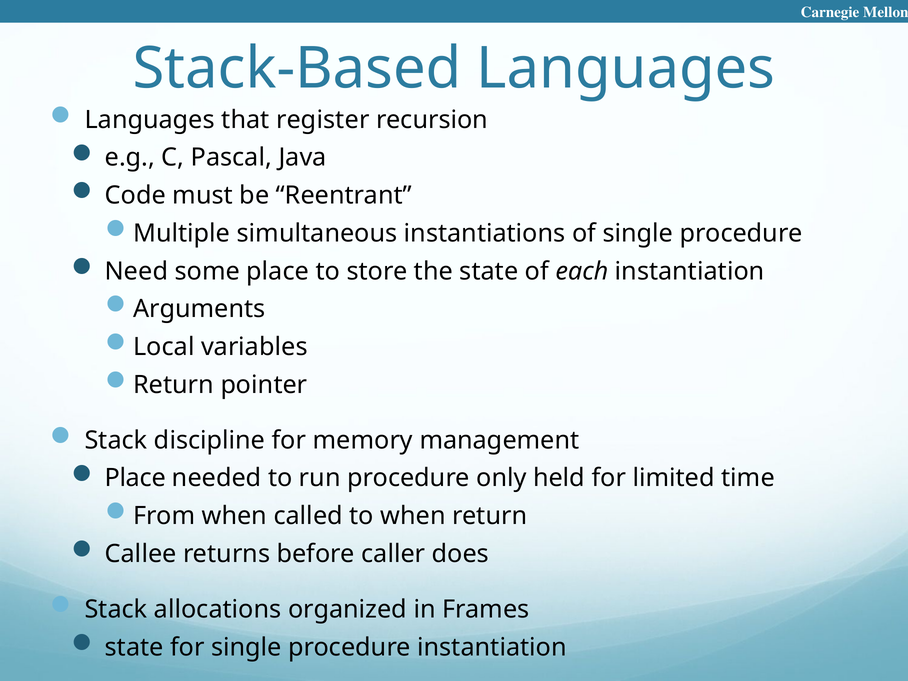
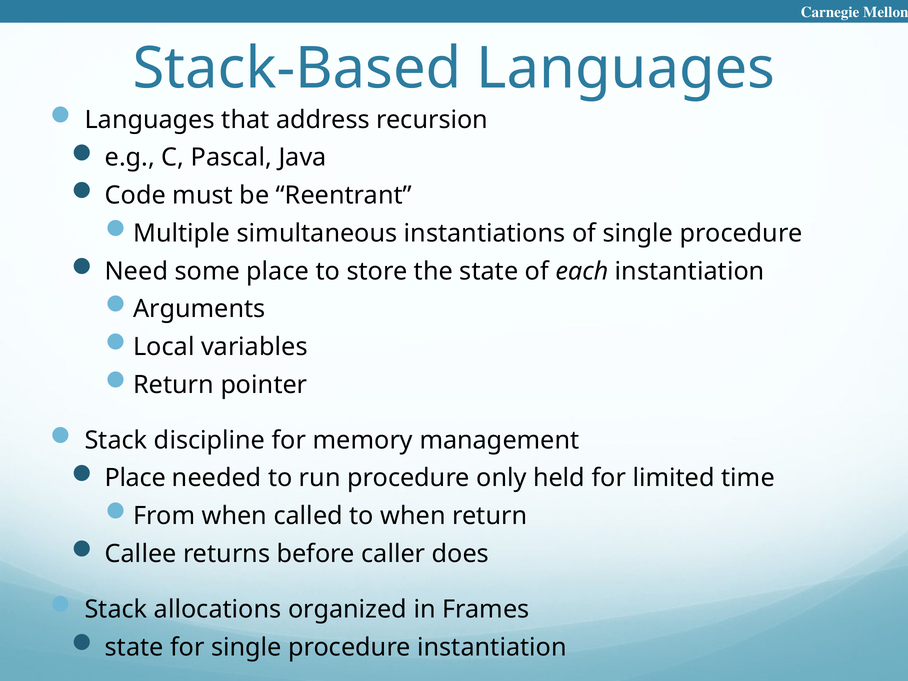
register: register -> address
